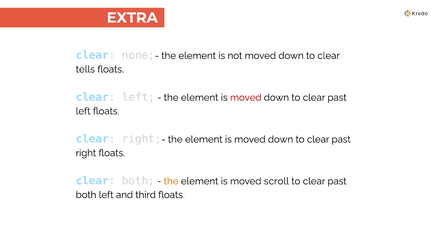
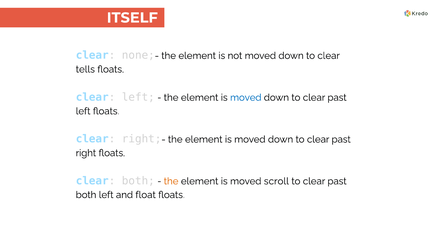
EXTRA: EXTRA -> ITSELF
moved at (246, 98) colour: red -> blue
third: third -> float
